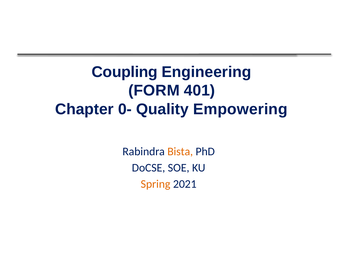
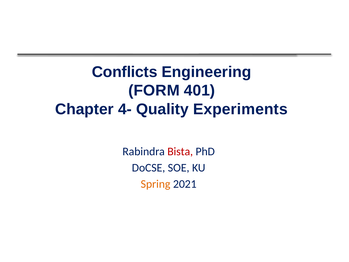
Coupling: Coupling -> Conflicts
0-: 0- -> 4-
Empowering: Empowering -> Experiments
Bista colour: orange -> red
